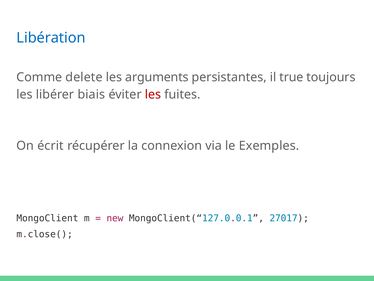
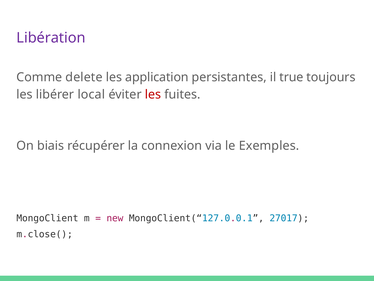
Libération colour: blue -> purple
arguments: arguments -> application
biais: biais -> local
écrit: écrit -> biais
